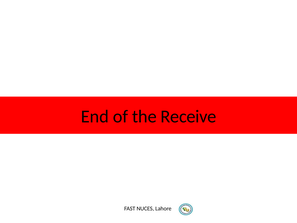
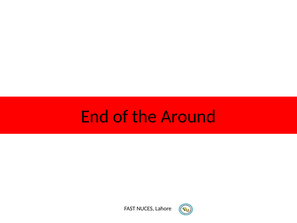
Receive: Receive -> Around
